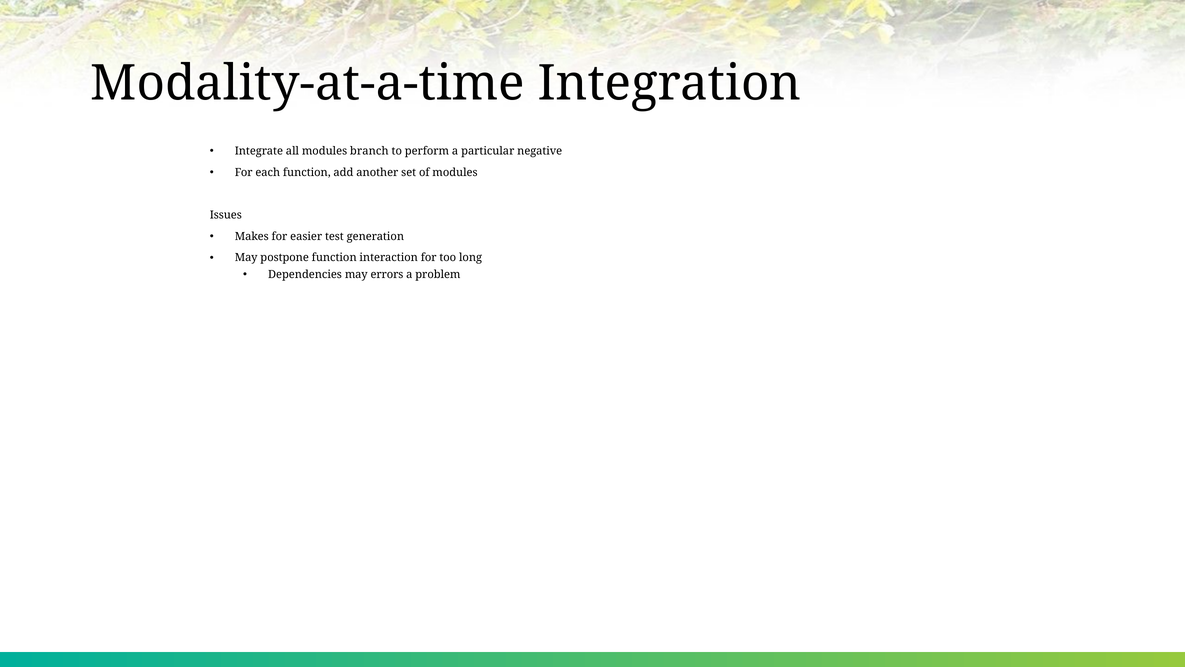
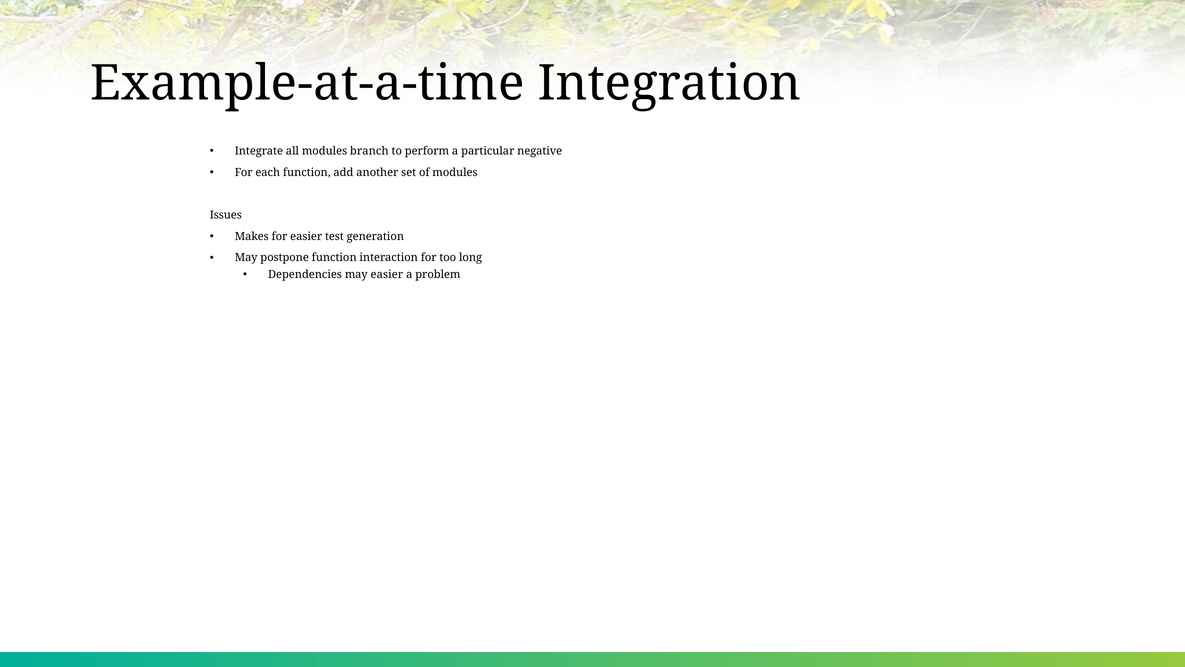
Modality-at-a-time: Modality-at-a-time -> Example-at-a-time
may errors: errors -> easier
